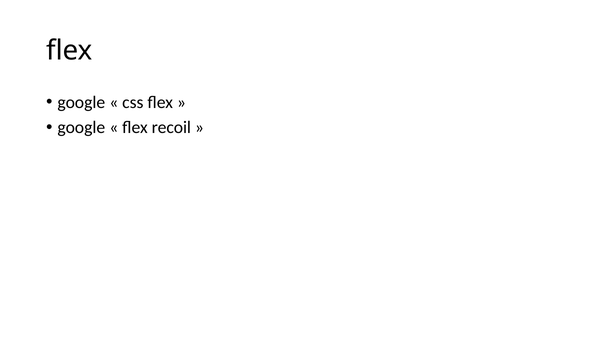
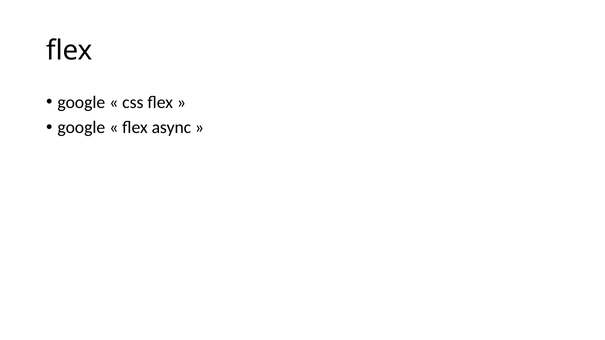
recoil: recoil -> async
